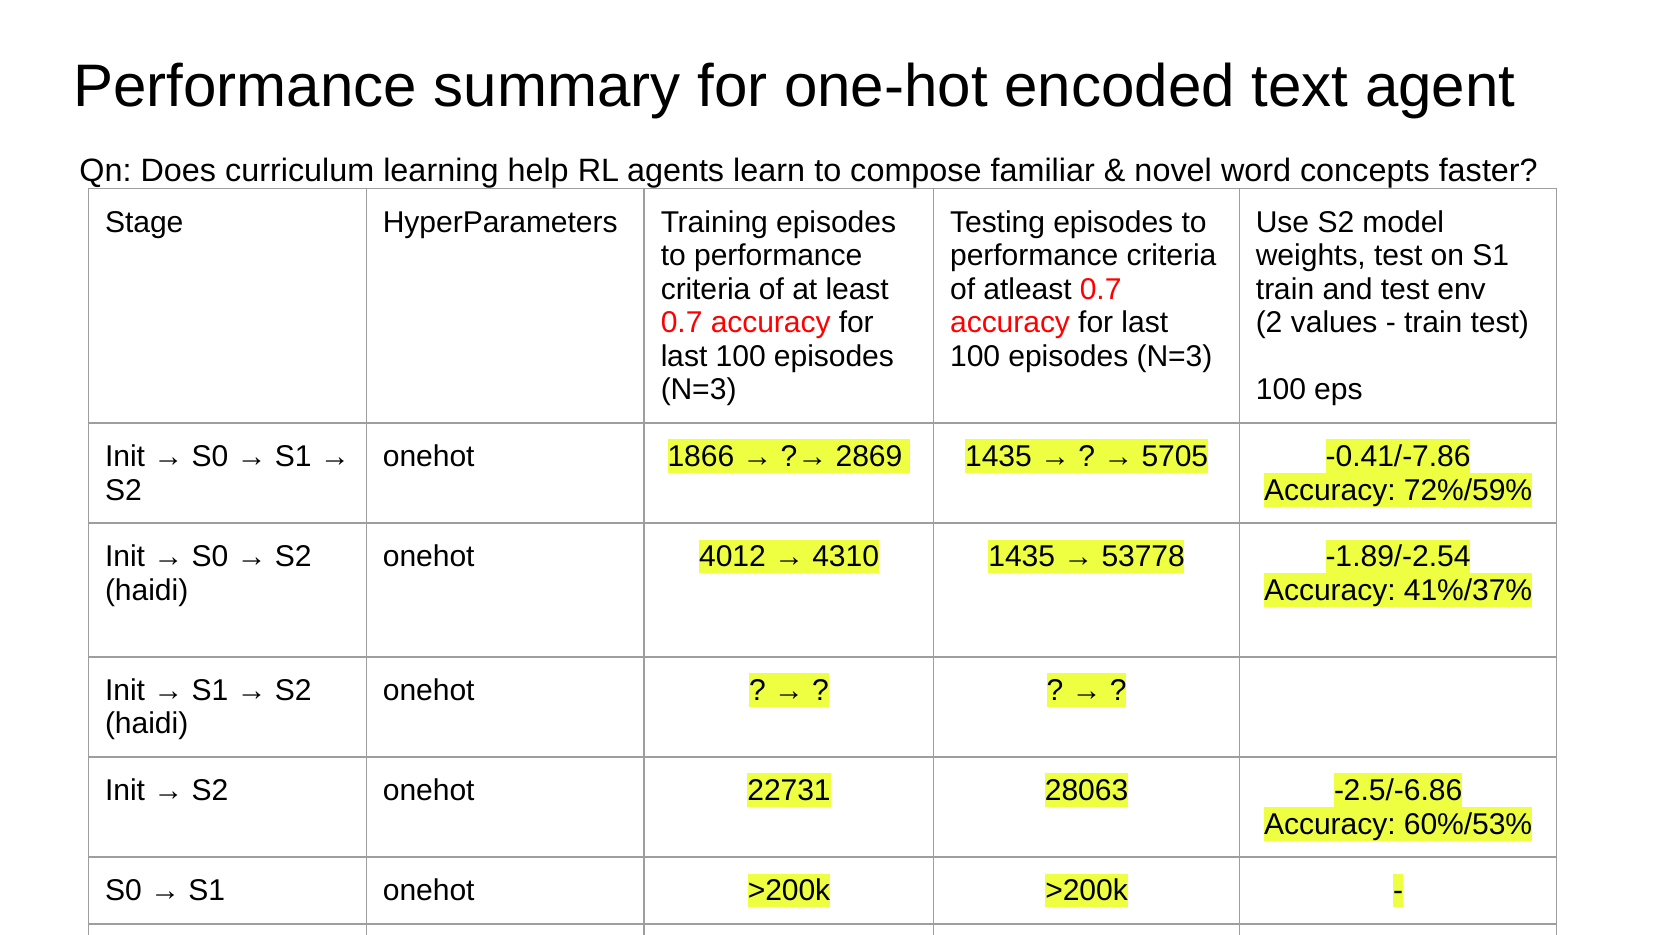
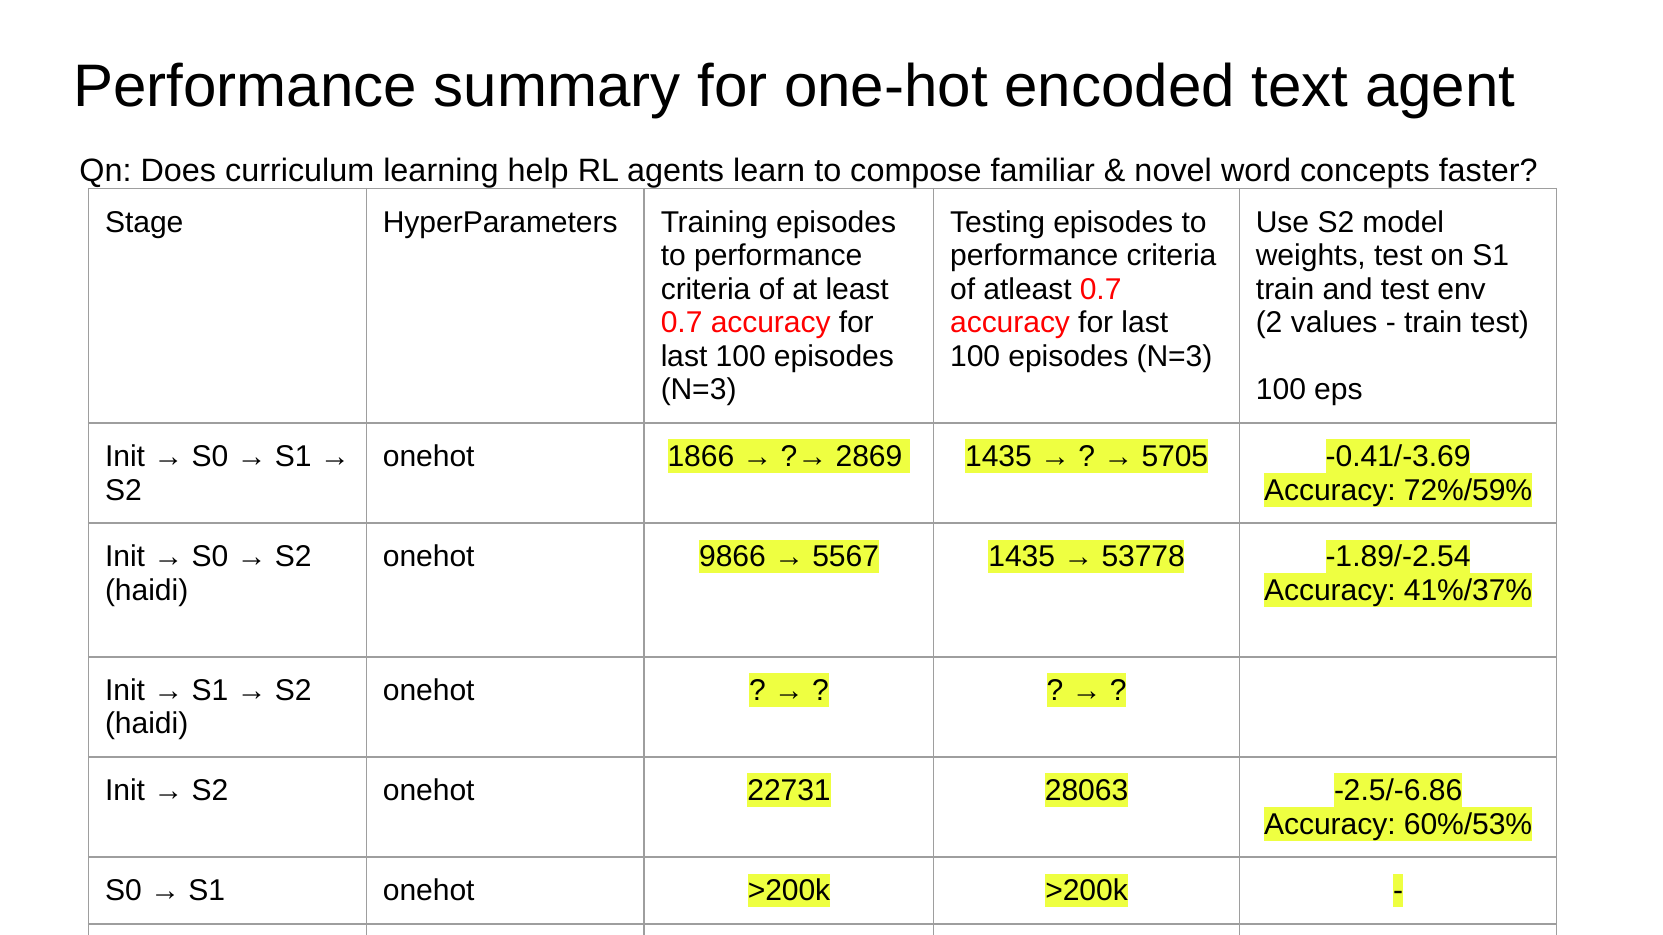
-0.41/-7.86: -0.41/-7.86 -> -0.41/-3.69
4012: 4012 -> 9866
4310: 4310 -> 5567
